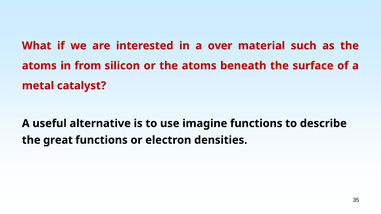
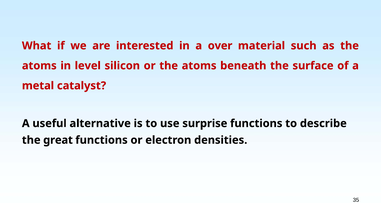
from: from -> level
imagine: imagine -> surprise
